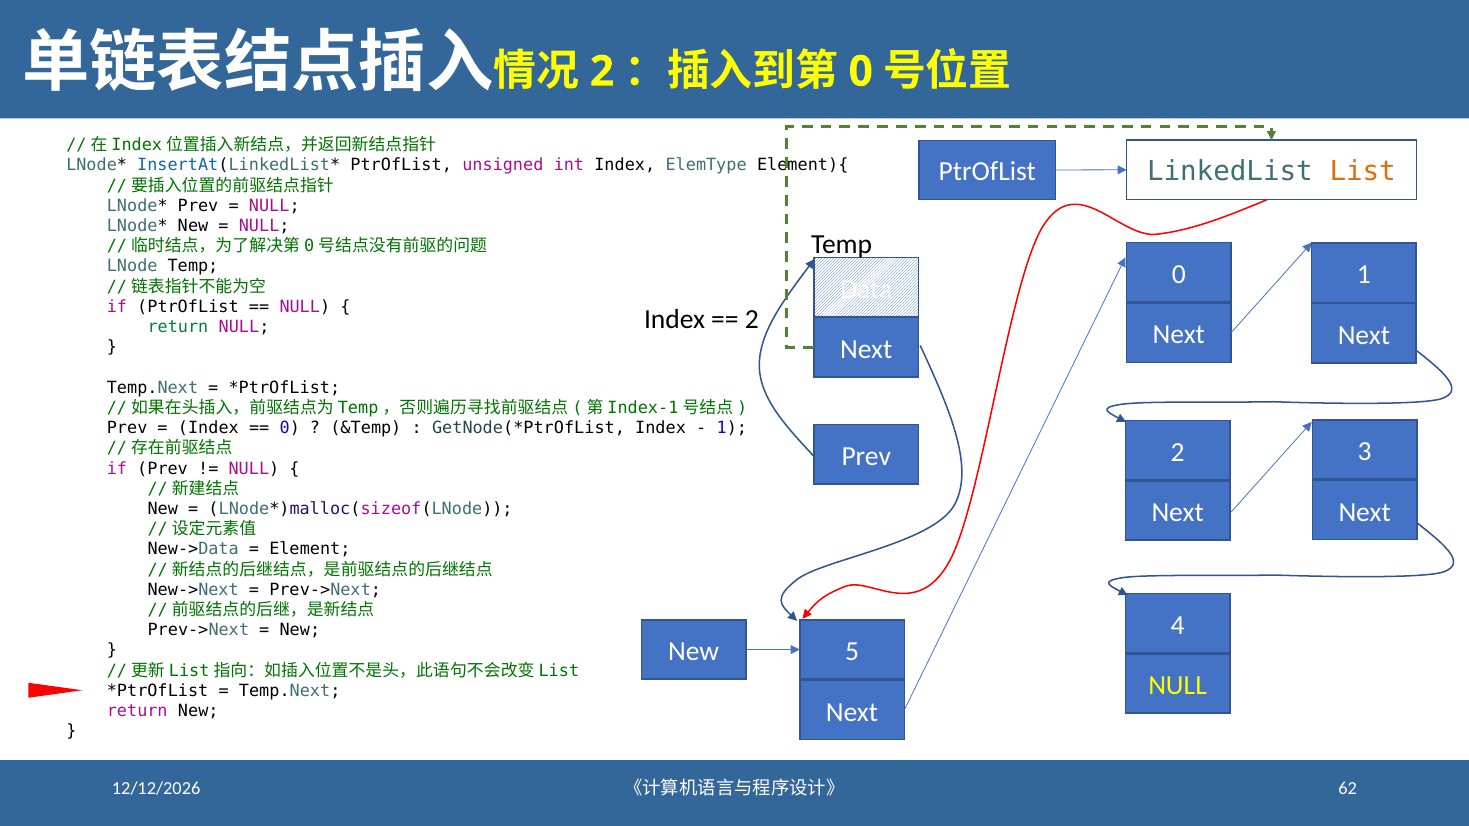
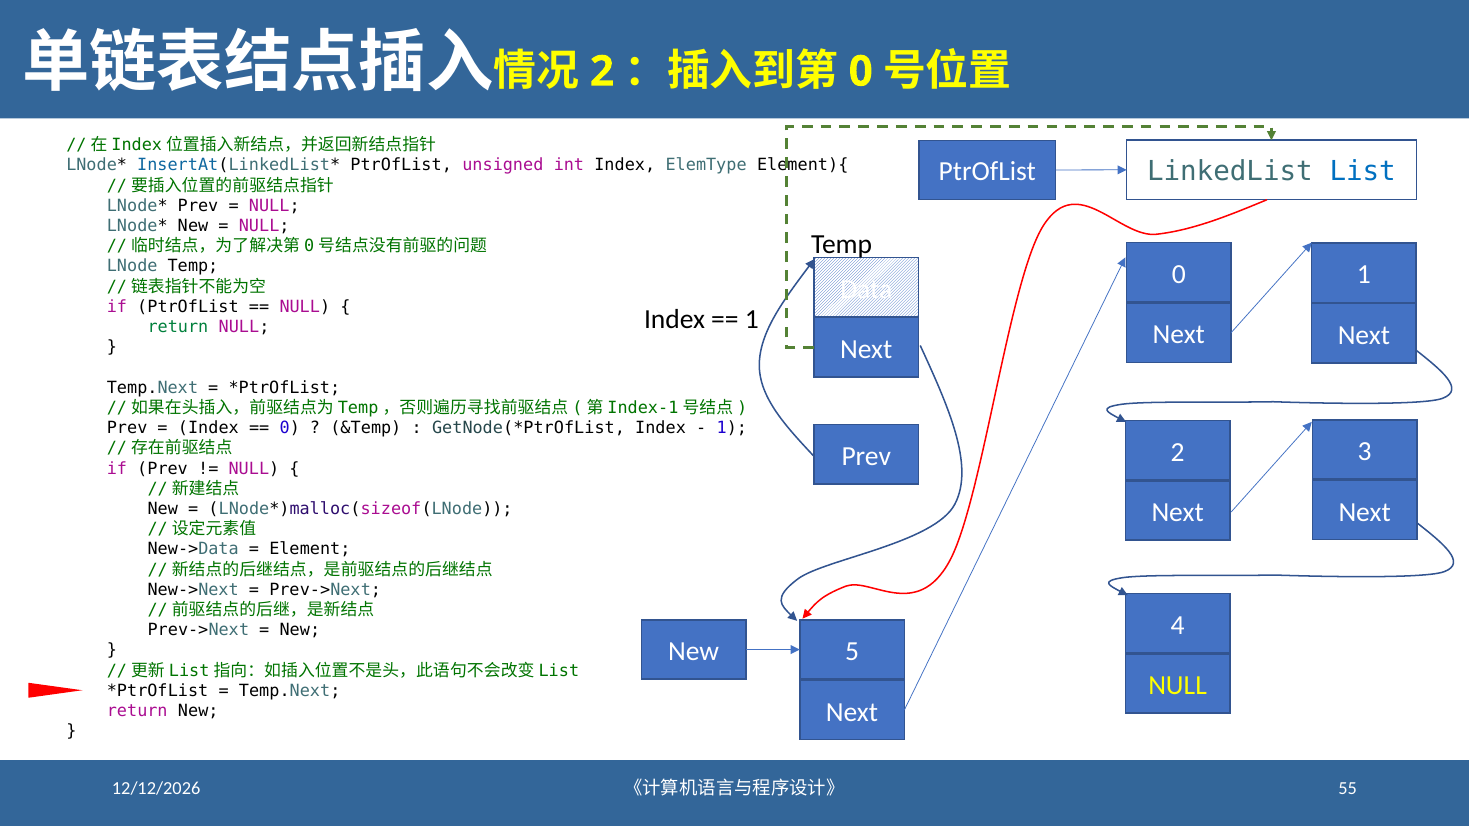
List colour: orange -> blue
2 at (752, 319): 2 -> 1
62: 62 -> 55
